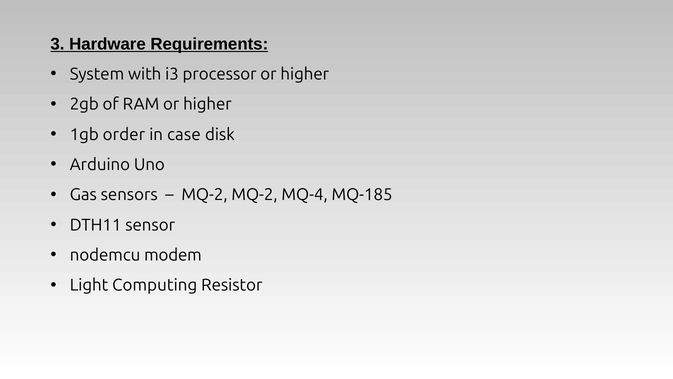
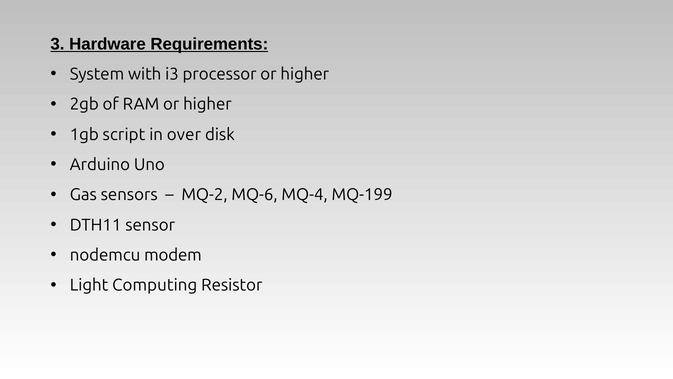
order: order -> script
case: case -> over
MQ-2 MQ-2: MQ-2 -> MQ-6
MQ-185: MQ-185 -> MQ-199
